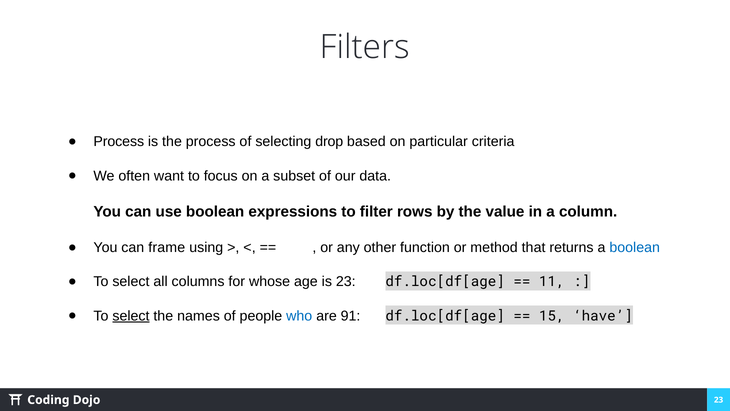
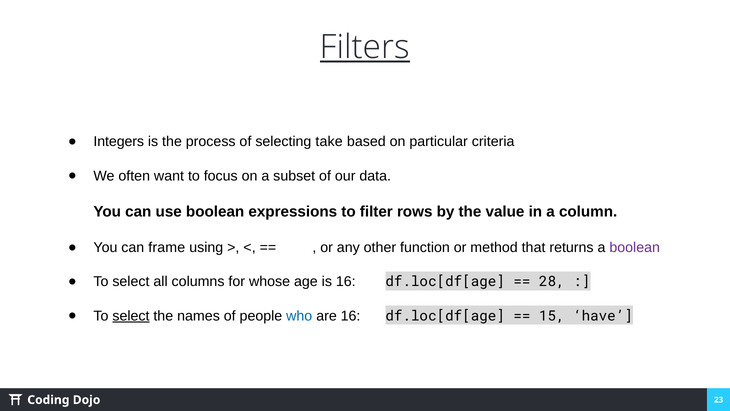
Filters underline: none -> present
Process at (119, 142): Process -> Integers
drop: drop -> take
boolean at (635, 247) colour: blue -> purple
is 23: 23 -> 16
11: 11 -> 28
are 91: 91 -> 16
